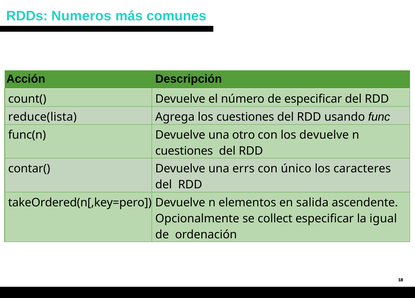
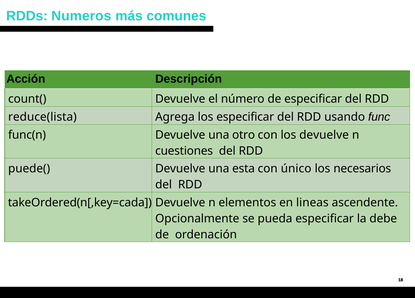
los cuestiones: cuestiones -> especificar
contar(: contar( -> puede(
errs: errs -> esta
caracteres: caracteres -> necesarios
takeOrdered(n[,key=pero: takeOrdered(n[,key=pero -> takeOrdered(n[,key=cada
salida: salida -> lineas
collect: collect -> pueda
igual: igual -> debe
